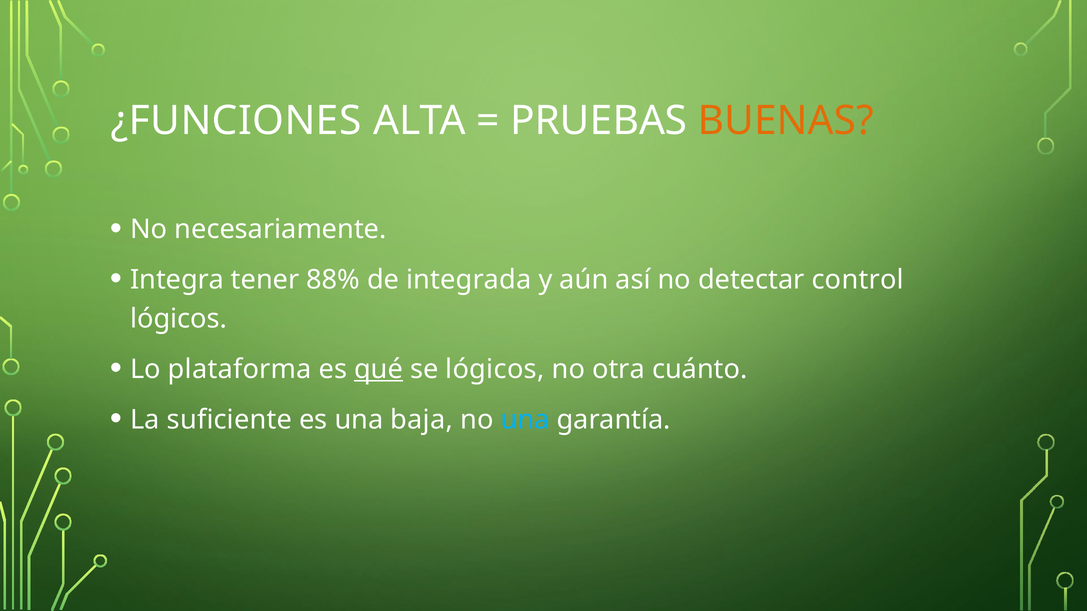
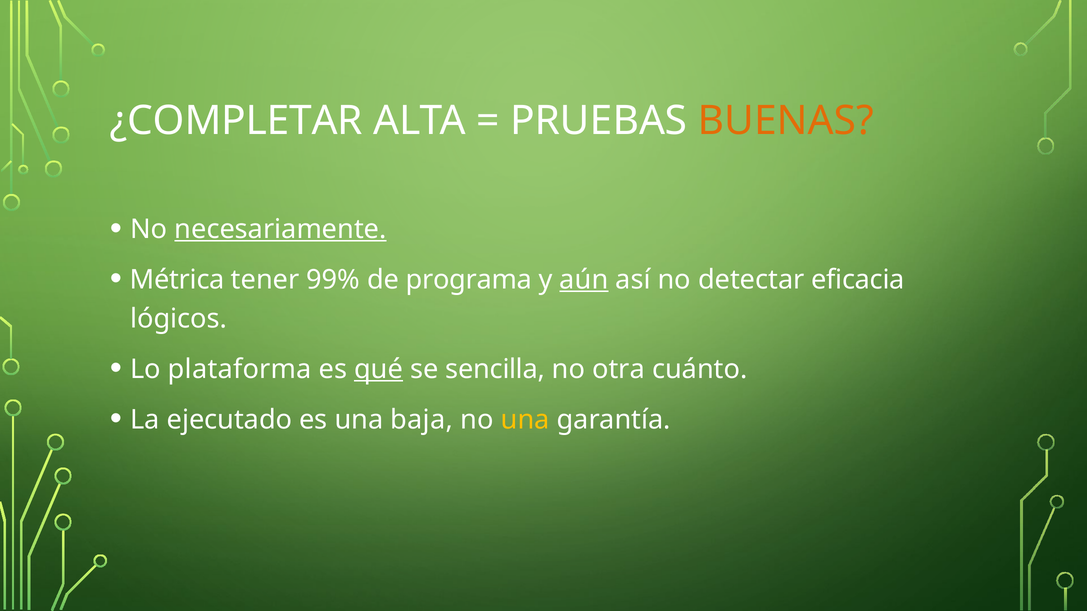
¿FUNCIONES: ¿FUNCIONES -> ¿COMPLETAR
necesariamente underline: none -> present
Integra: Integra -> Métrica
88%: 88% -> 99%
integrada: integrada -> programa
aún underline: none -> present
control: control -> eficacia
se lógicos: lógicos -> sencilla
suficiente: suficiente -> ejecutado
una at (525, 420) colour: light blue -> yellow
